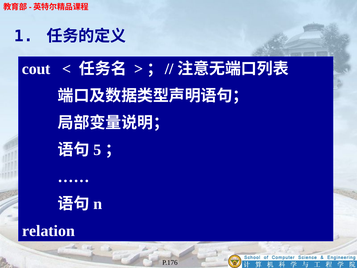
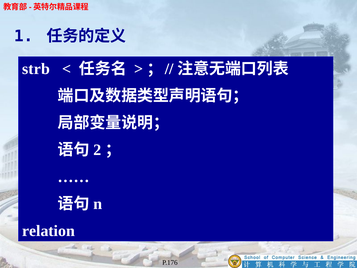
cout: cout -> strb
5: 5 -> 2
